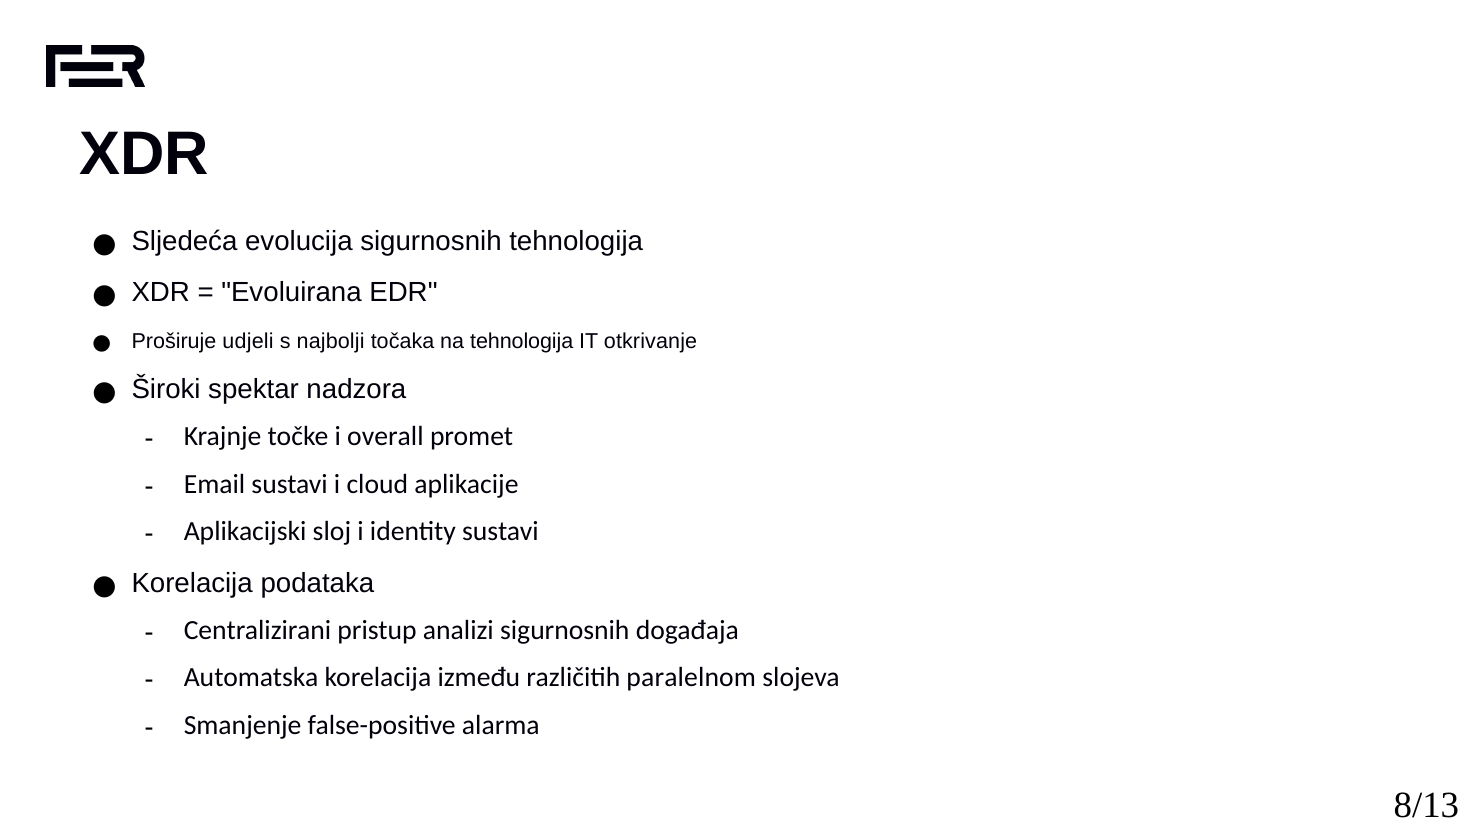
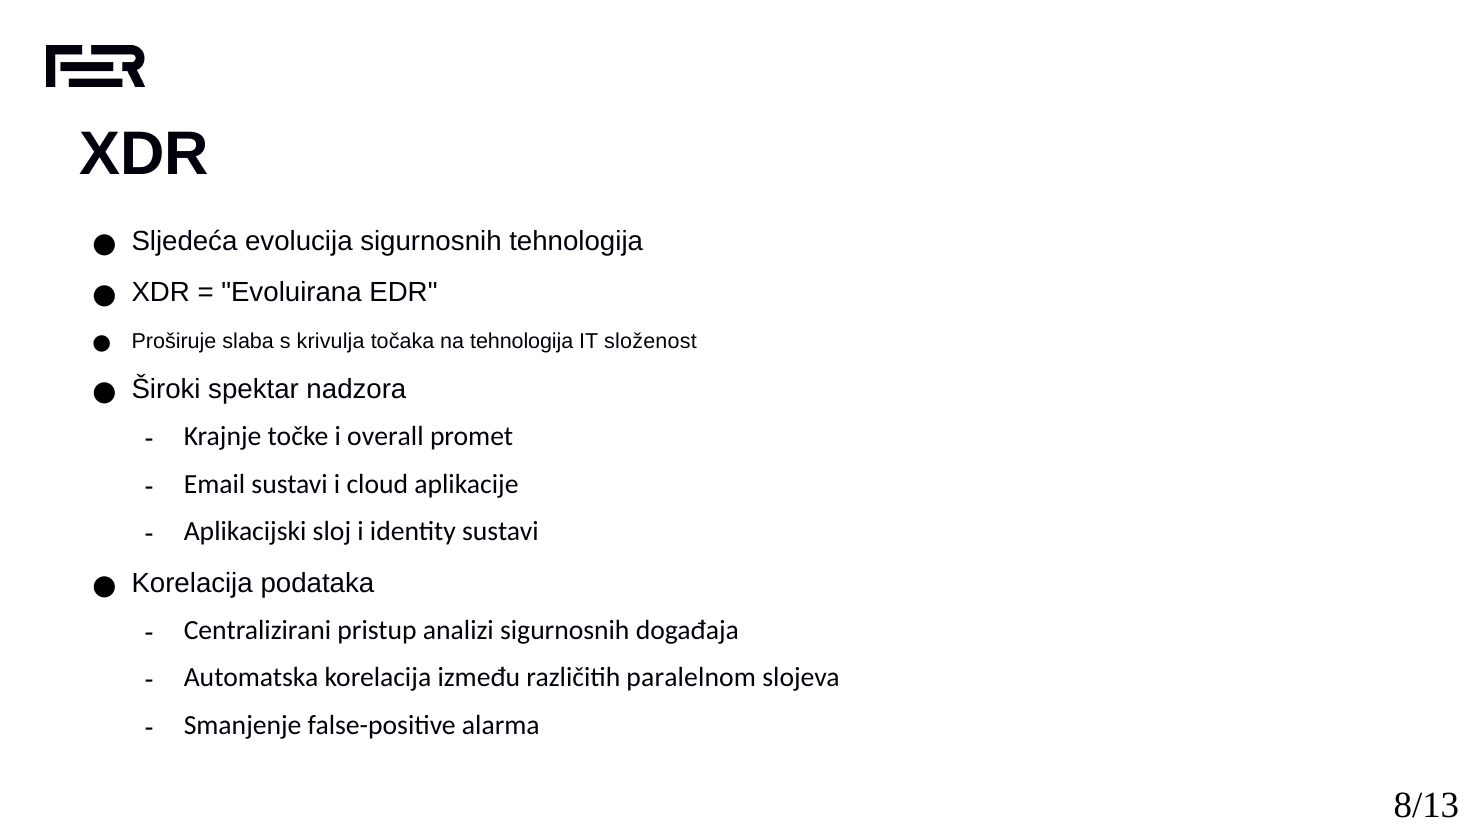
udjeli: udjeli -> slaba
najbolji: najbolji -> krivulja
otkrivanje: otkrivanje -> složenost
